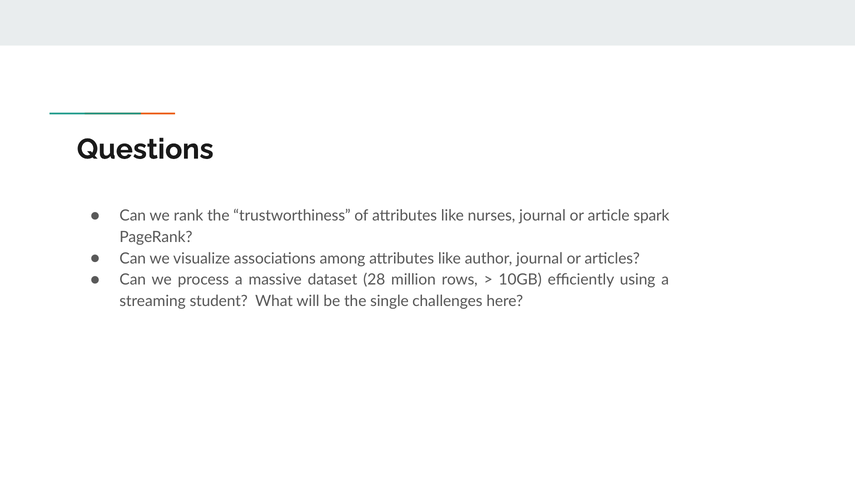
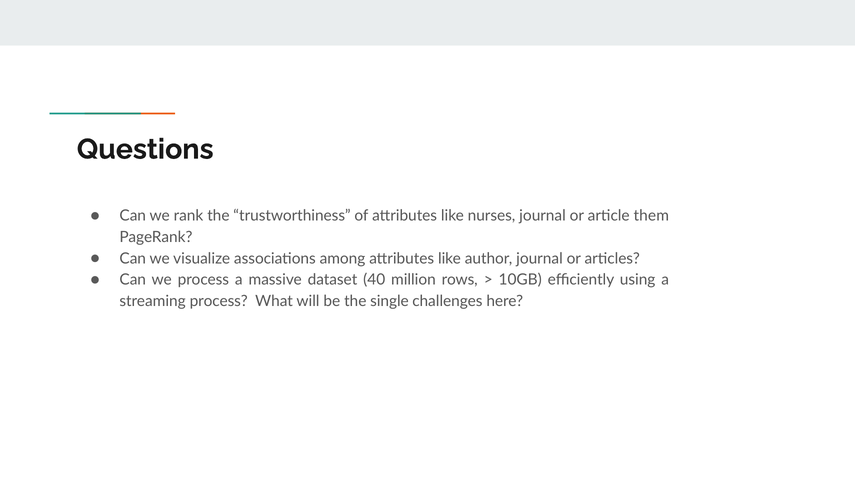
spark: spark -> them
28: 28 -> 40
streaming student: student -> process
